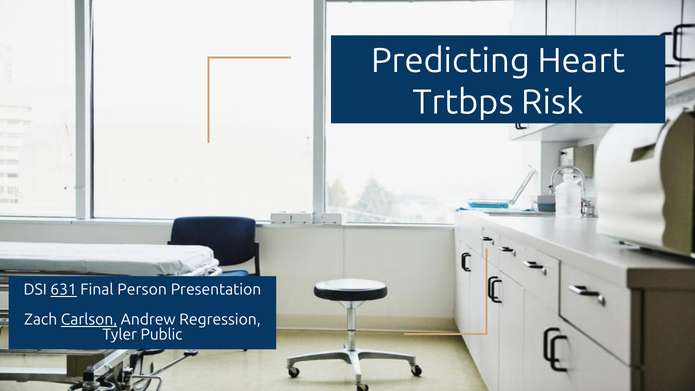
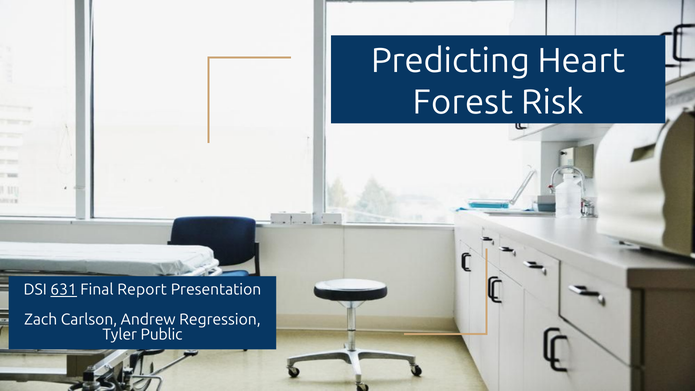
Trtbps: Trtbps -> Forest
Person: Person -> Report
Carlson underline: present -> none
